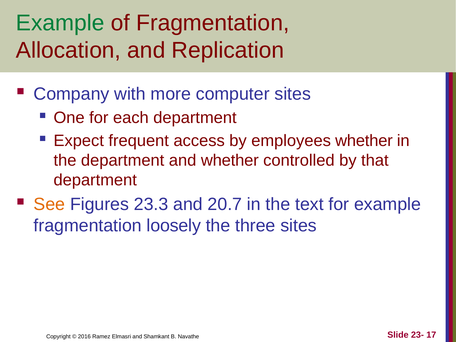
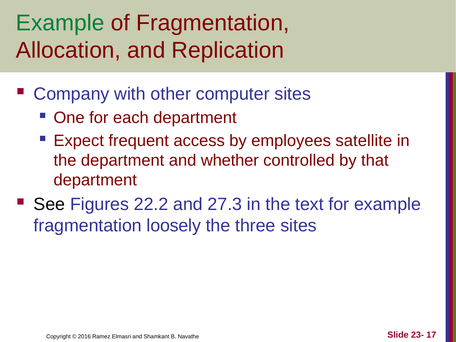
more: more -> other
employees whether: whether -> satellite
See colour: orange -> black
23.3: 23.3 -> 22.2
20.7: 20.7 -> 27.3
